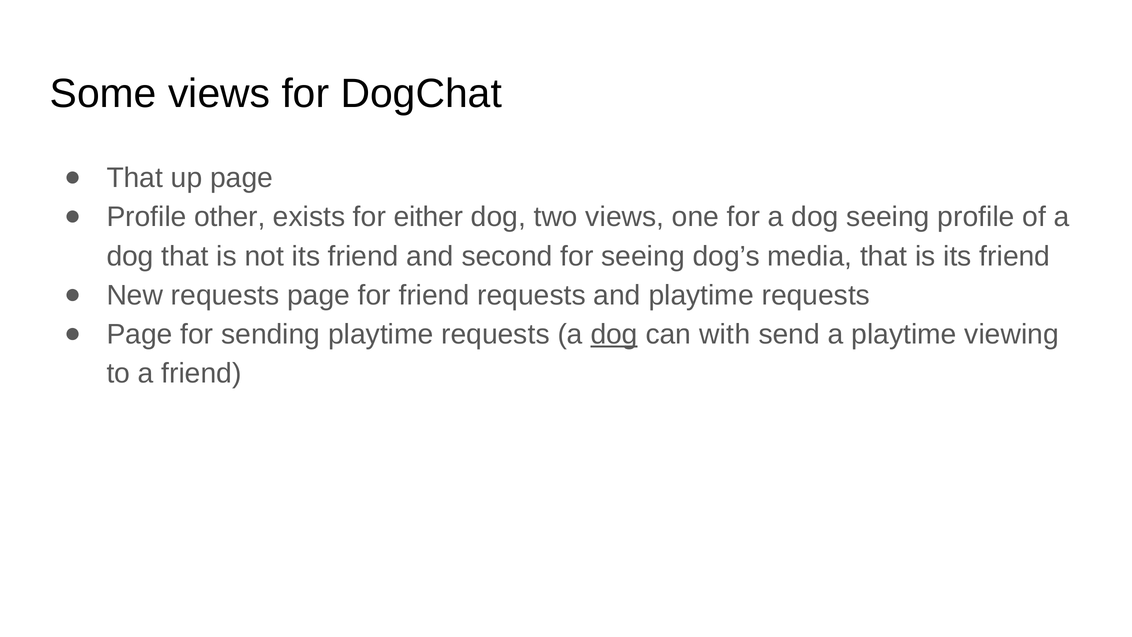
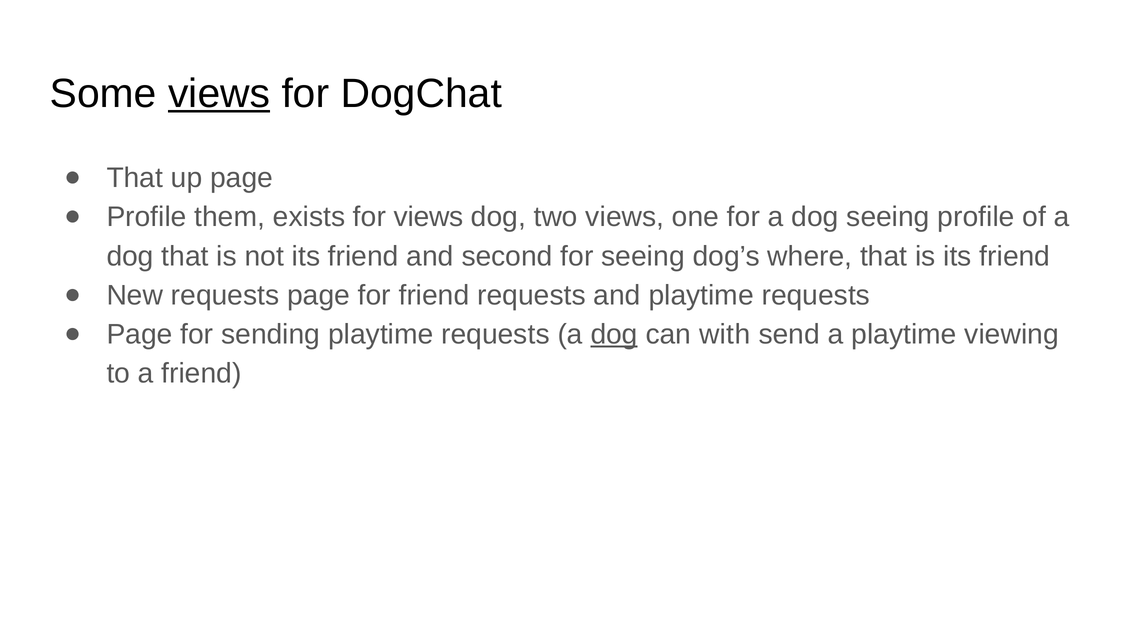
views at (219, 94) underline: none -> present
other: other -> them
for either: either -> views
media: media -> where
